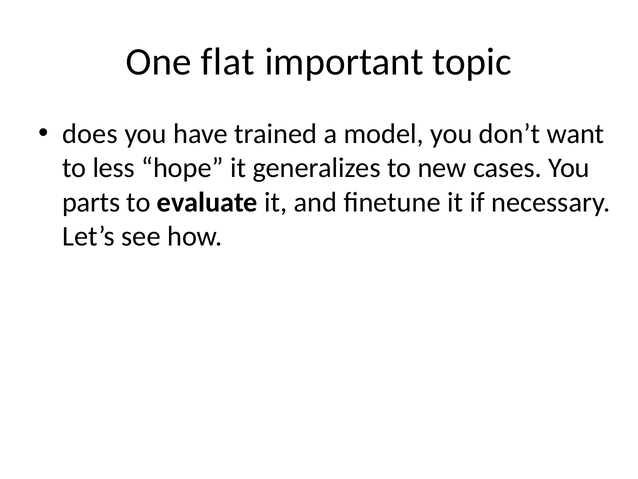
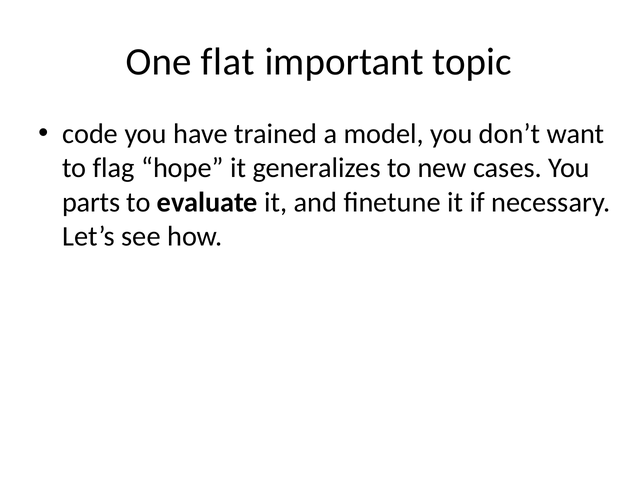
does: does -> code
less: less -> flag
